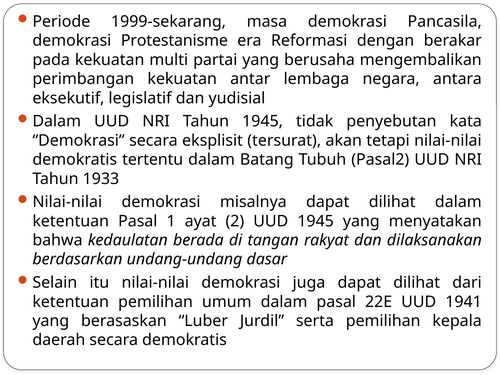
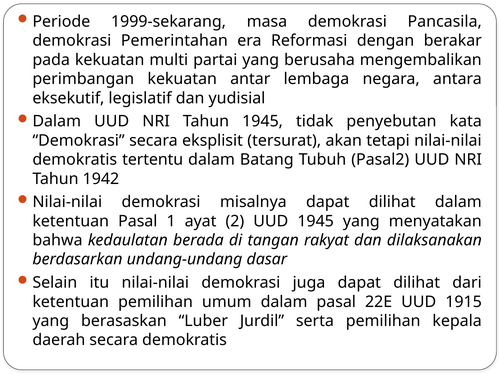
Protestanisme: Protestanisme -> Pemerintahan
1933: 1933 -> 1942
1941: 1941 -> 1915
